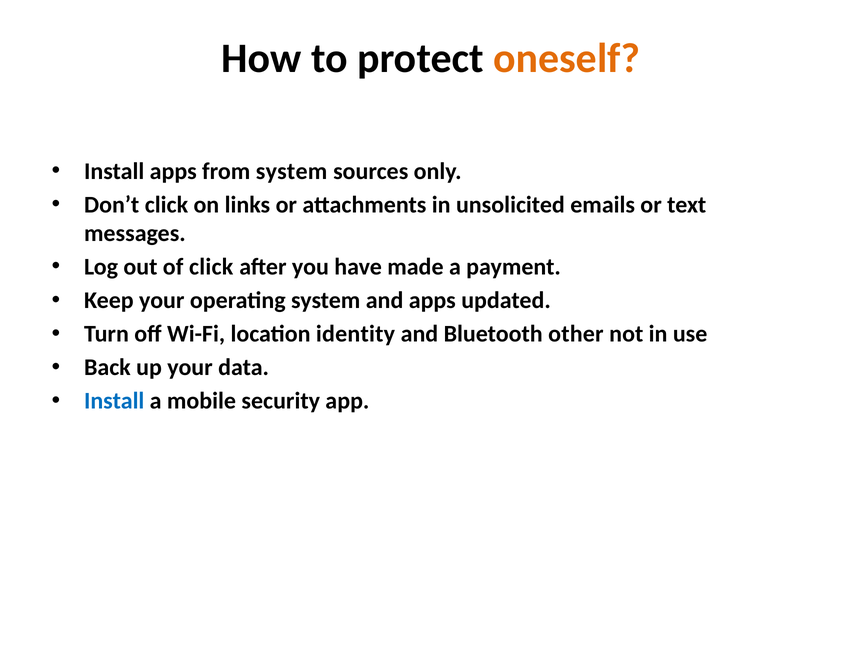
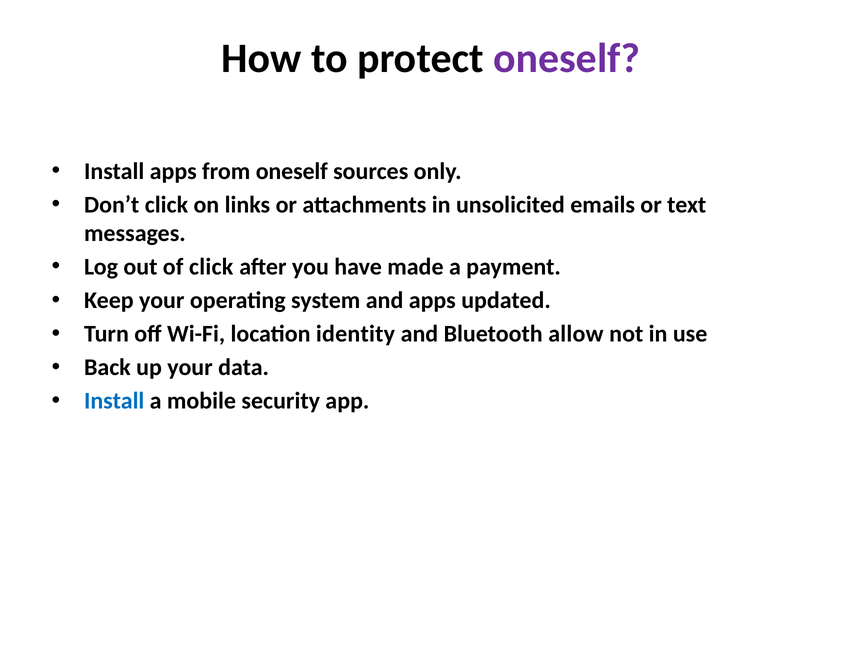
oneself at (567, 58) colour: orange -> purple
from system: system -> oneself
other: other -> allow
